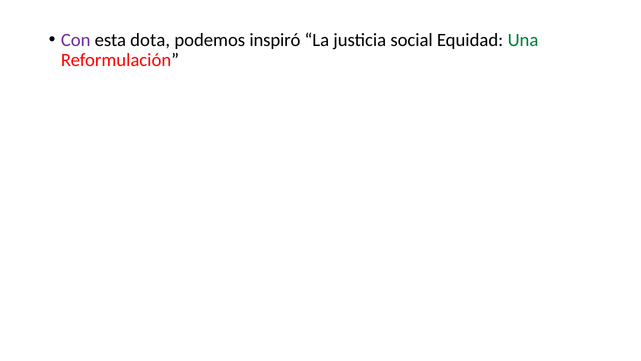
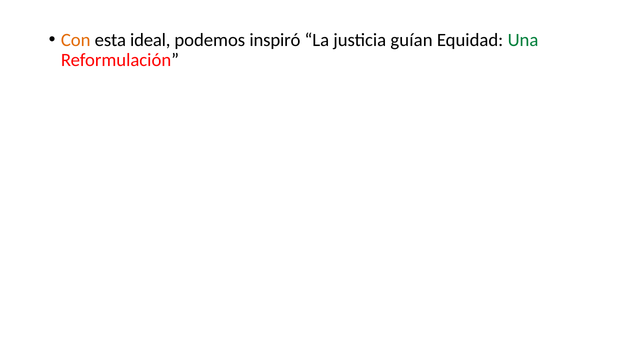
Con colour: purple -> orange
dota: dota -> ideal
social: social -> guían
